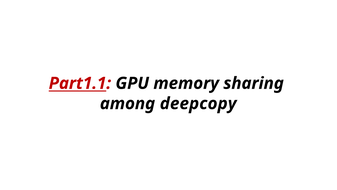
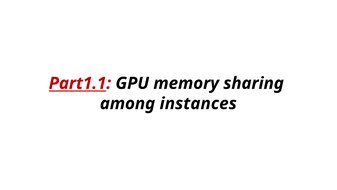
deepcopy: deepcopy -> instances
